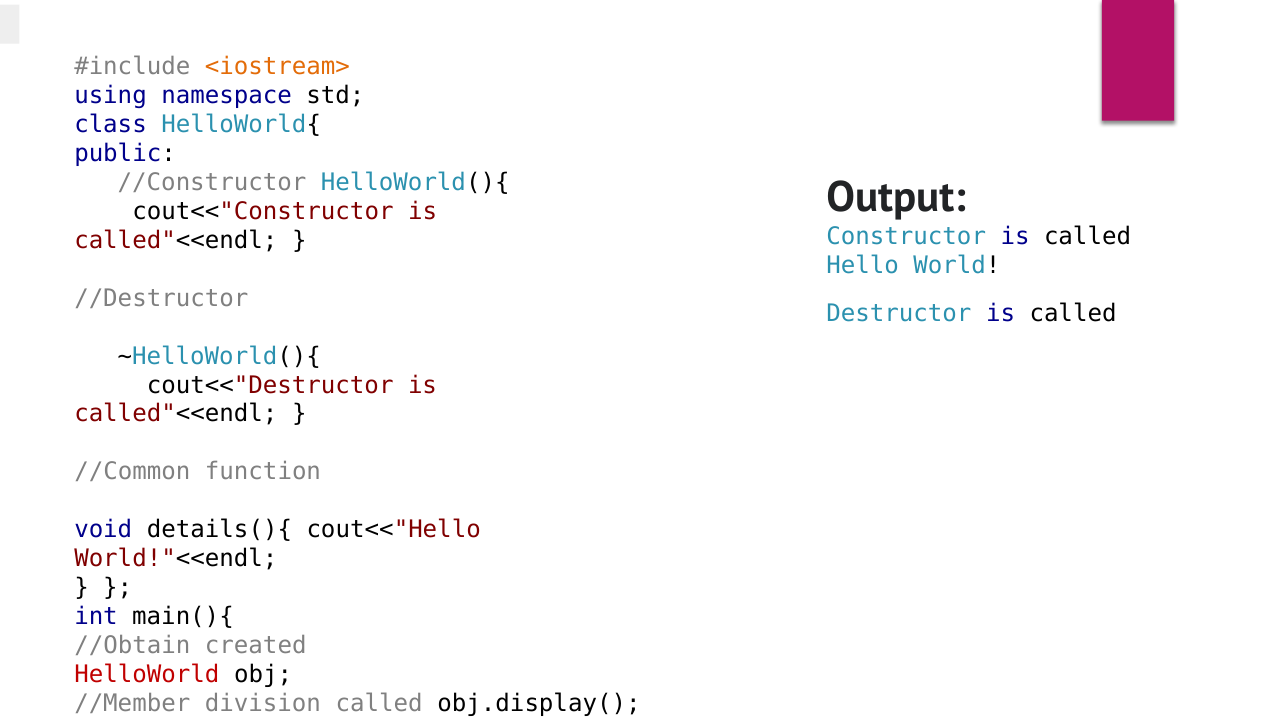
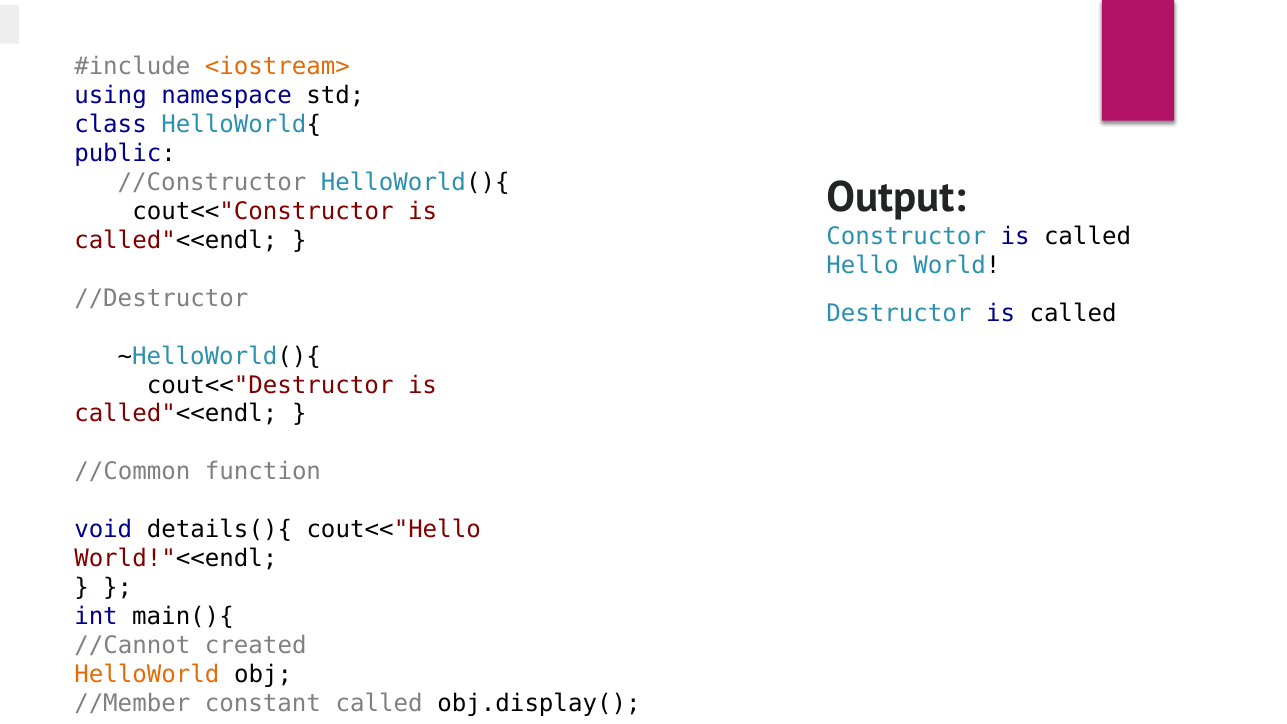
//Obtain: //Obtain -> //Cannot
HelloWorld colour: red -> orange
division: division -> constant
